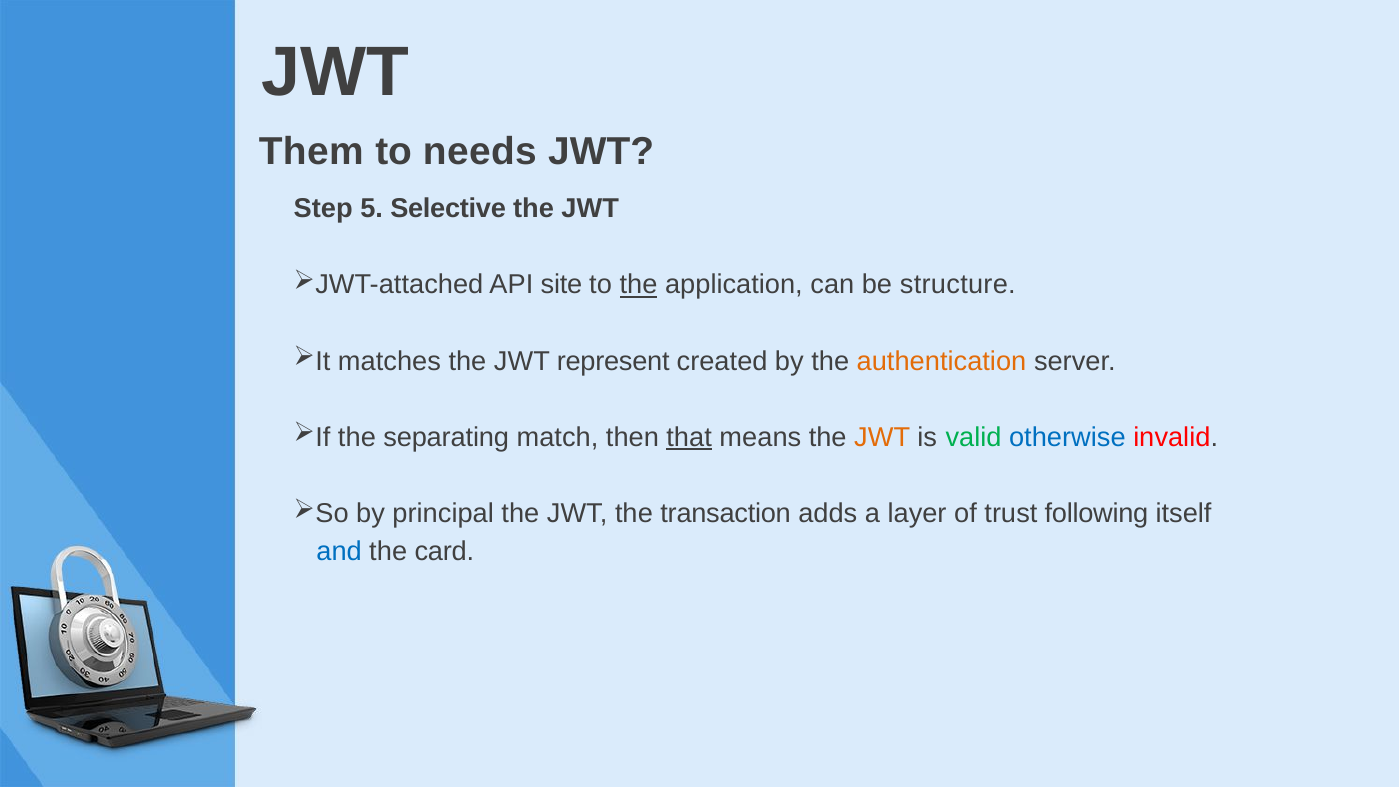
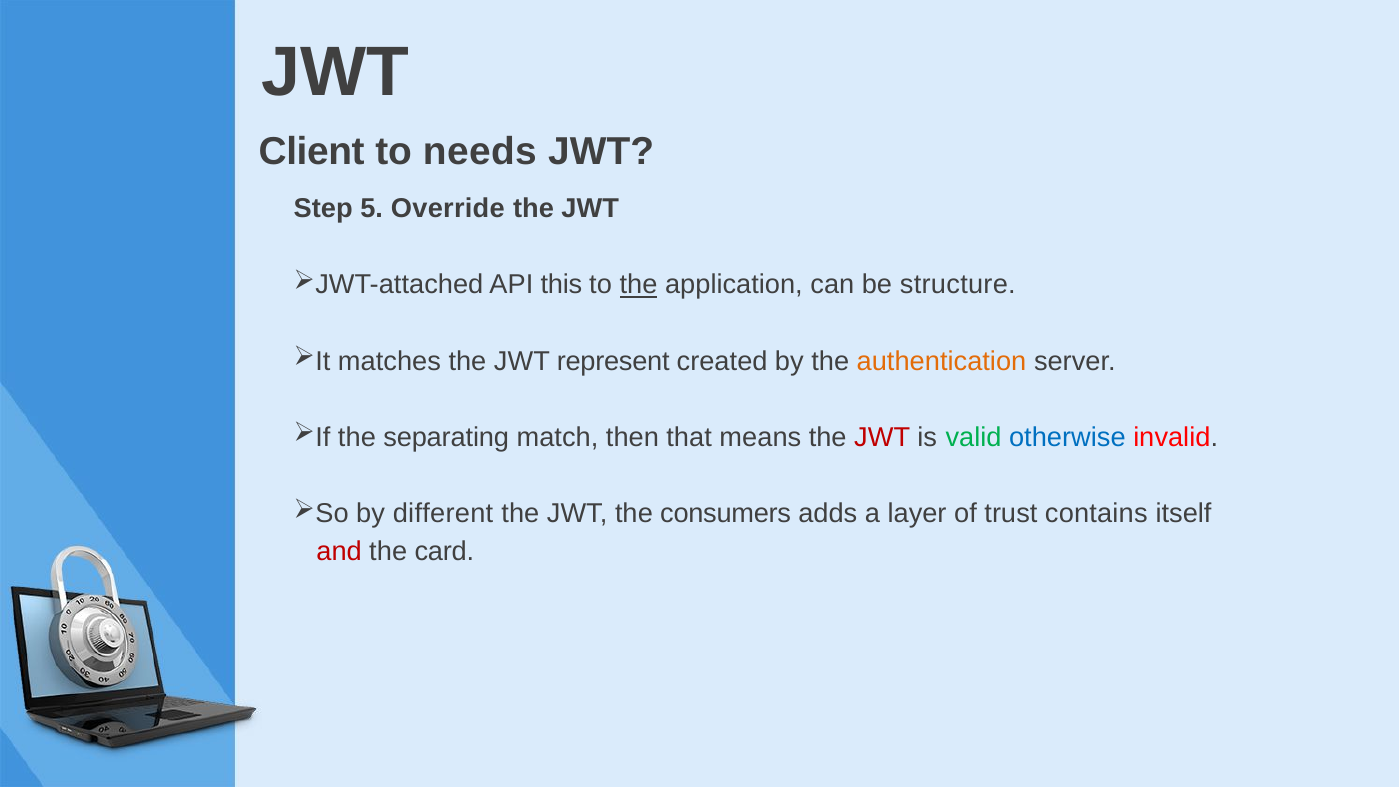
Them: Them -> Client
Selective: Selective -> Override
site: site -> this
that underline: present -> none
JWT at (882, 437) colour: orange -> red
principal: principal -> different
transaction: transaction -> consumers
following: following -> contains
and colour: blue -> red
